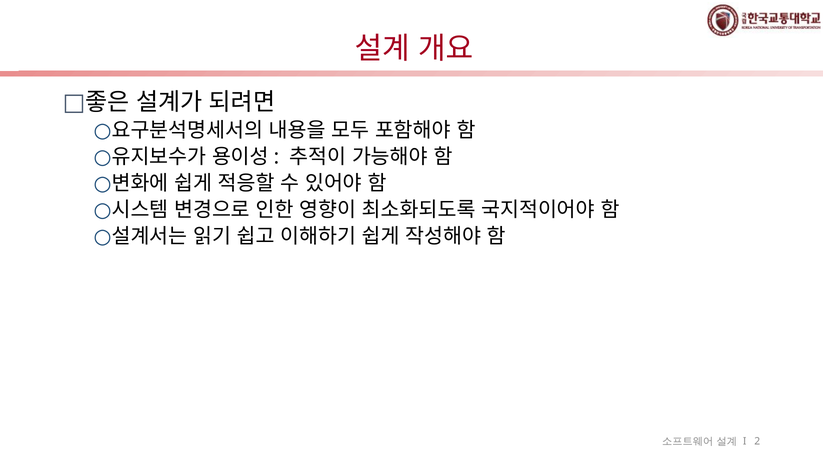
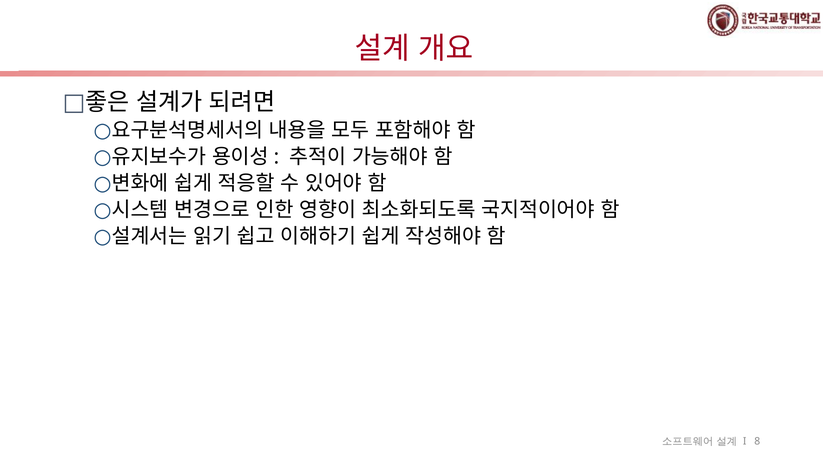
2: 2 -> 8
